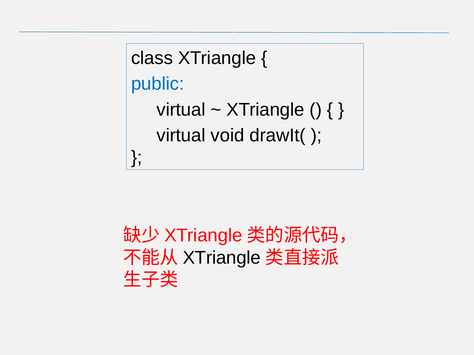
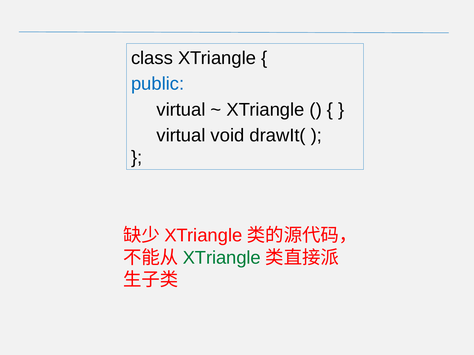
XTriangle at (222, 258) colour: black -> green
